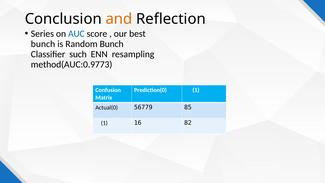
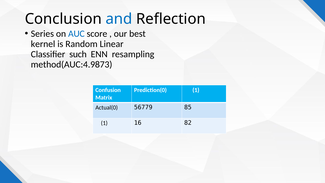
and colour: orange -> blue
bunch at (43, 44): bunch -> kernel
Random Bunch: Bunch -> Linear
method(AUC:0.9773: method(AUC:0.9773 -> method(AUC:4.9873
